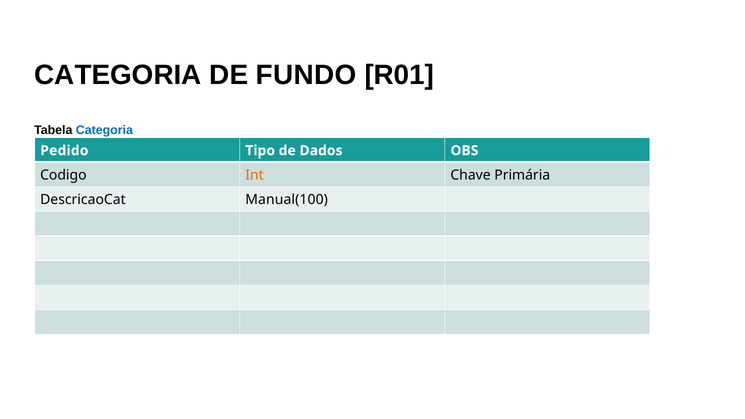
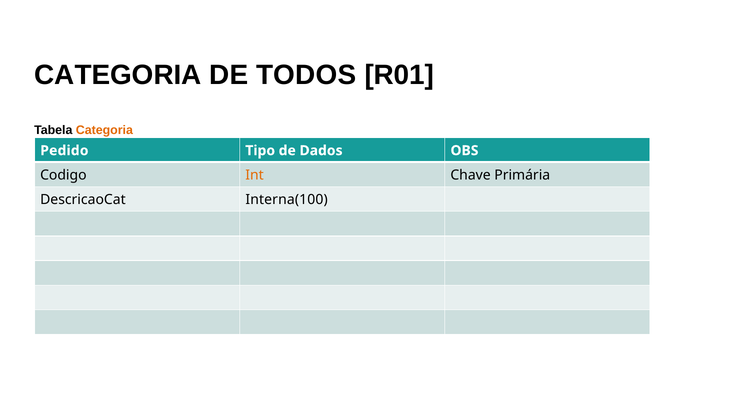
FUNDO: FUNDO -> TODOS
Categoria at (104, 130) colour: blue -> orange
Manual(100: Manual(100 -> Interna(100
